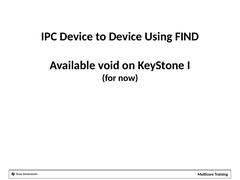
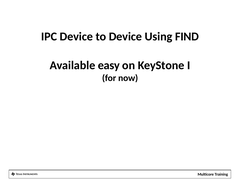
void: void -> easy
